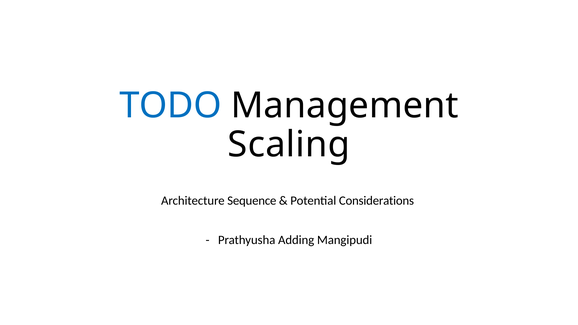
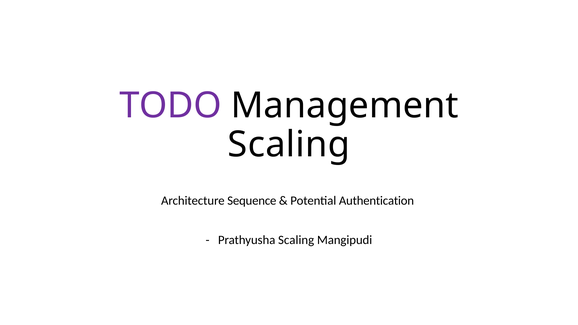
TODO colour: blue -> purple
Considerations: Considerations -> Authentication
Prathyusha Adding: Adding -> Scaling
